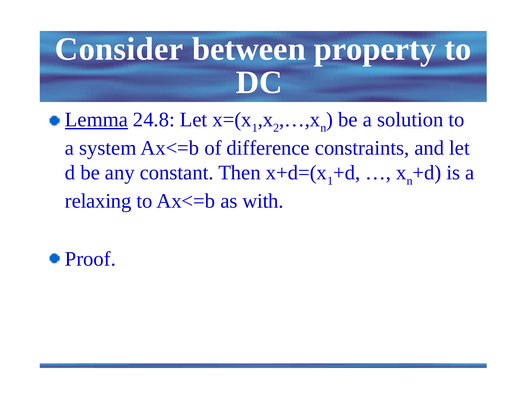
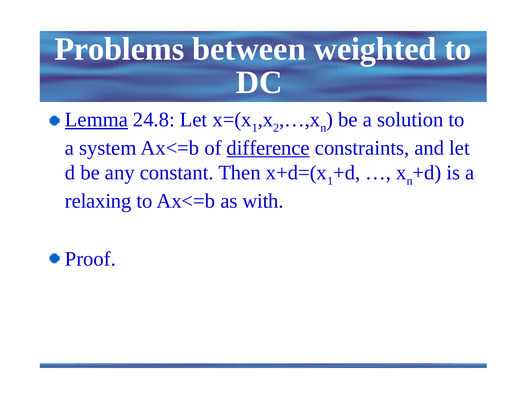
Consider: Consider -> Problems
property: property -> weighted
difference underline: none -> present
